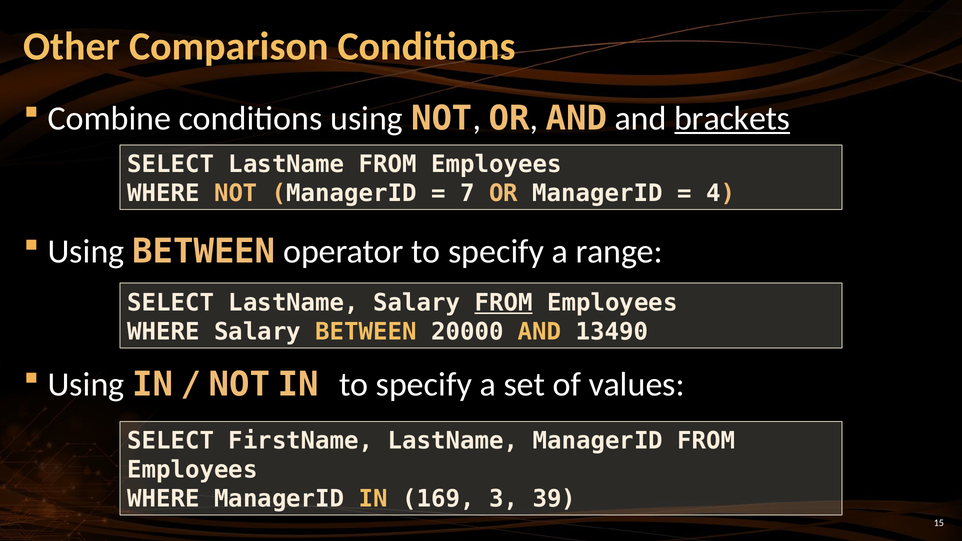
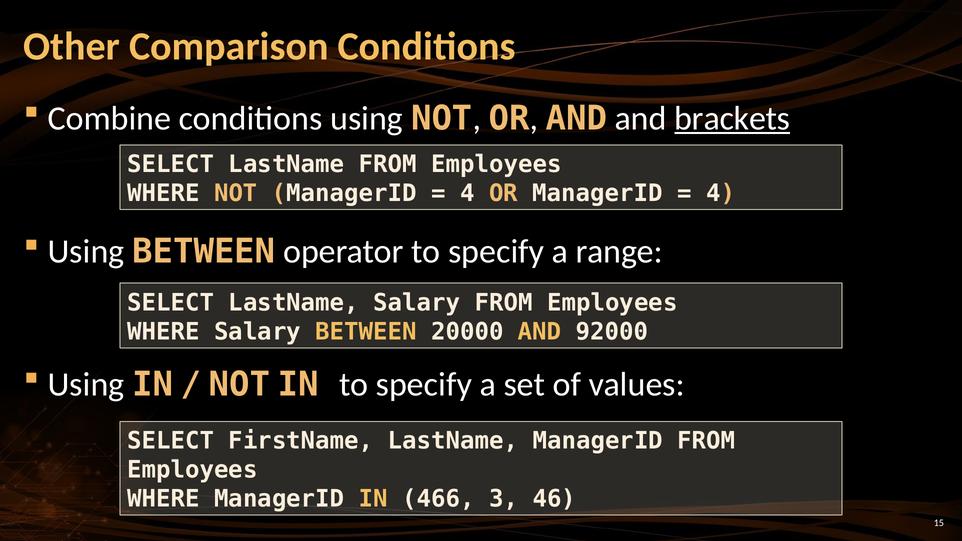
7 at (467, 193): 7 -> 4
FROM at (504, 303) underline: present -> none
13490: 13490 -> 92000
169: 169 -> 466
39: 39 -> 46
